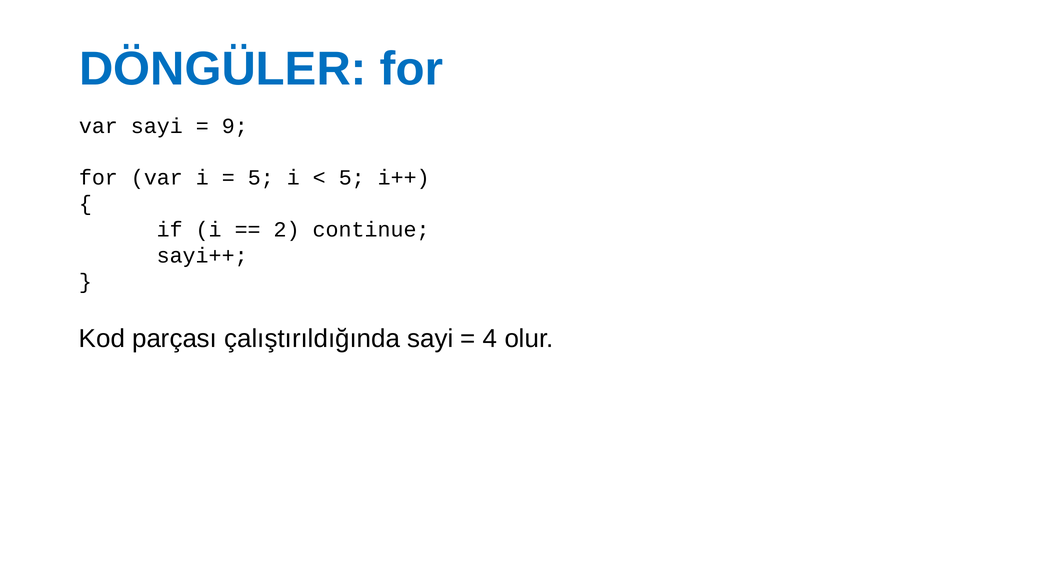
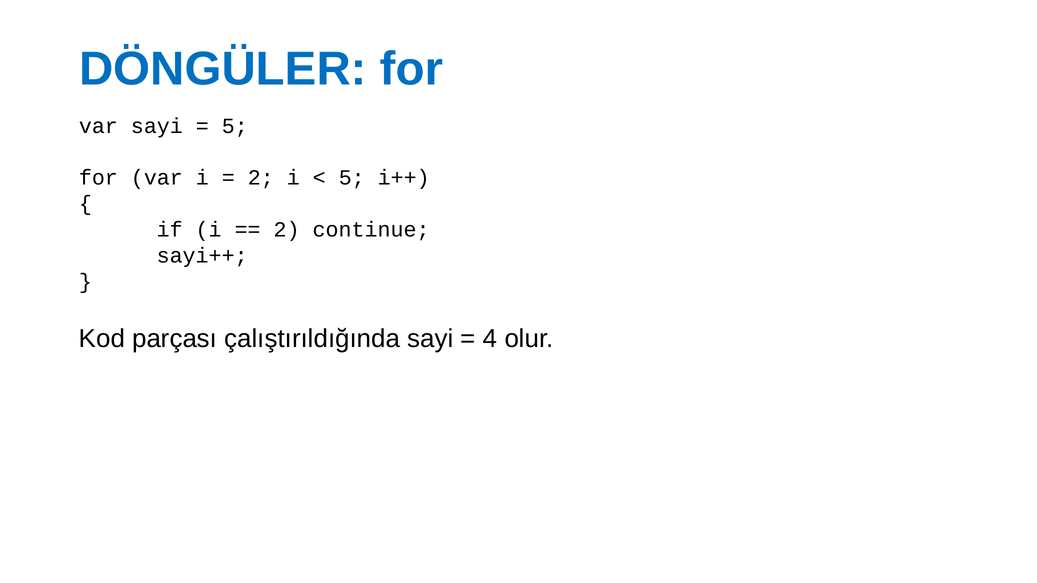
9 at (235, 126): 9 -> 5
5 at (261, 178): 5 -> 2
